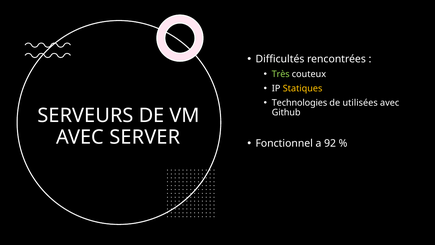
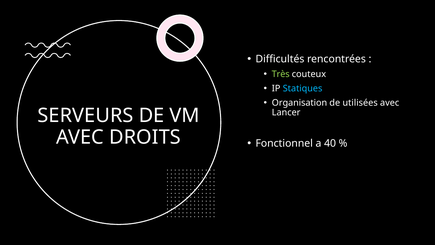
Statiques colour: yellow -> light blue
Technologies: Technologies -> Organisation
Github: Github -> Lancer
SERVER: SERVER -> DROITS
92: 92 -> 40
